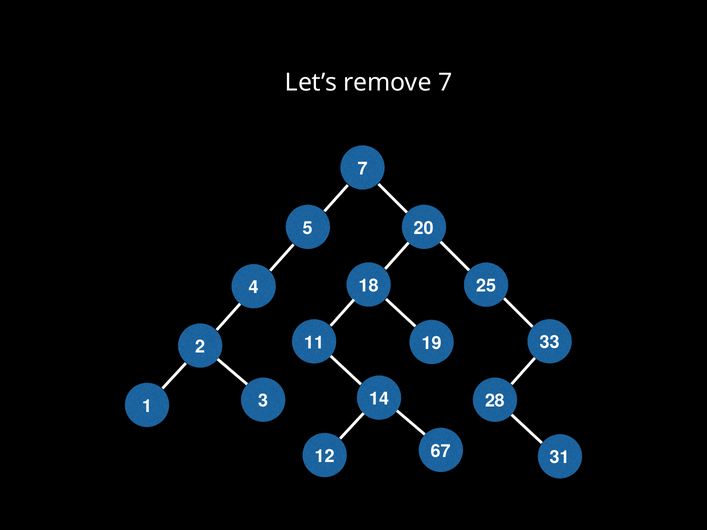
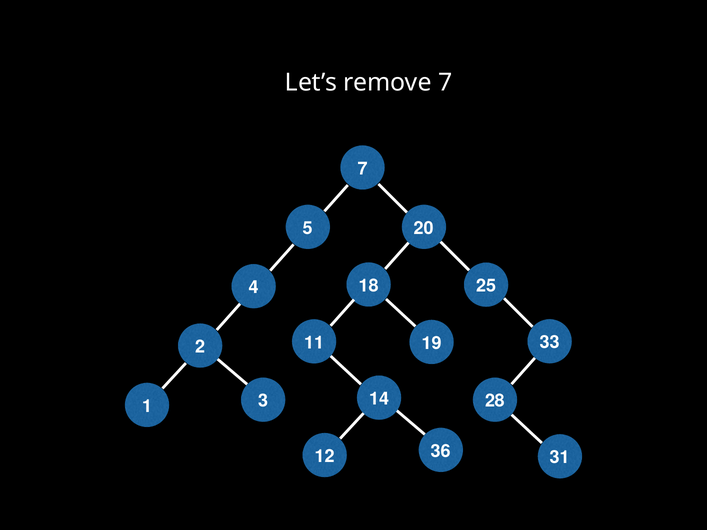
67: 67 -> 36
